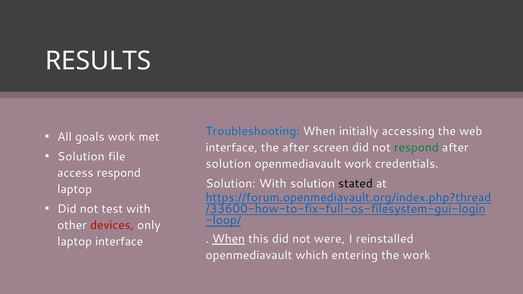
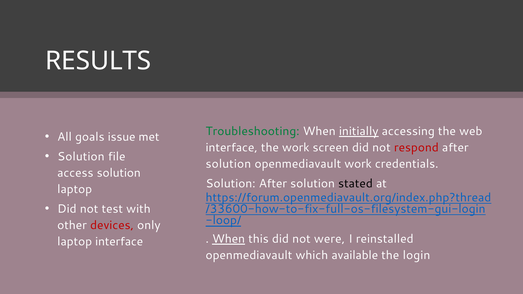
Troubleshooting colour: blue -> green
initially underline: none -> present
goals work: work -> issue
the after: after -> work
respond at (416, 148) colour: green -> red
access respond: respond -> solution
Solution With: With -> After
entering: entering -> available
the work: work -> login
